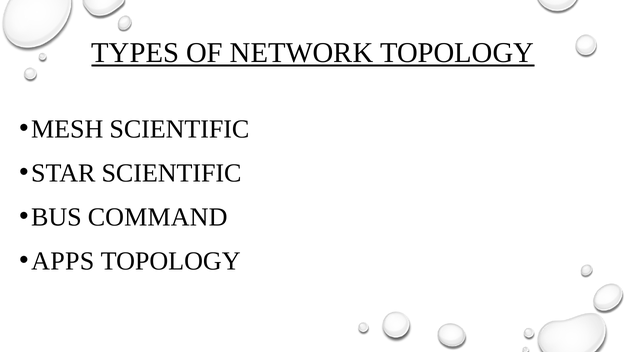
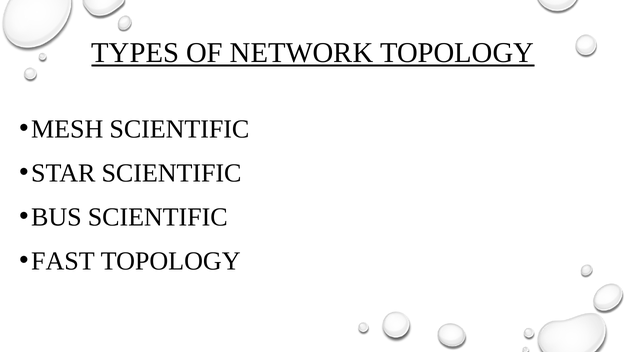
BUS COMMAND: COMMAND -> SCIENTIFIC
APPS: APPS -> FAST
